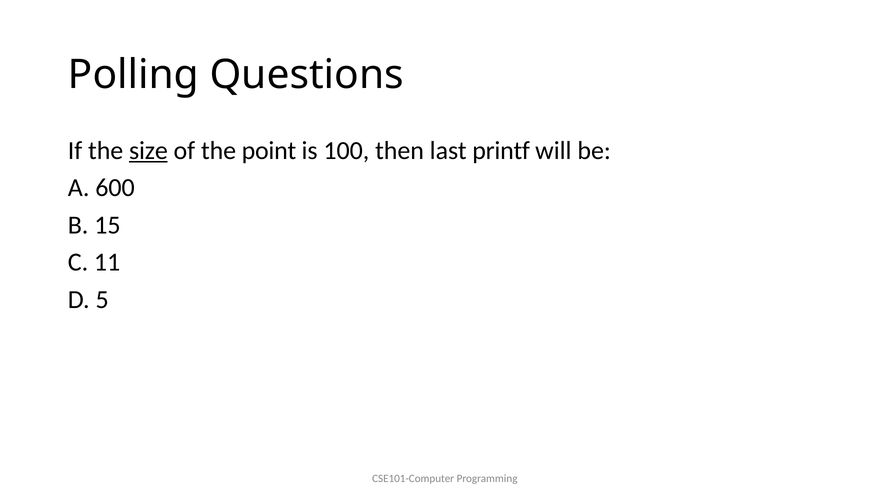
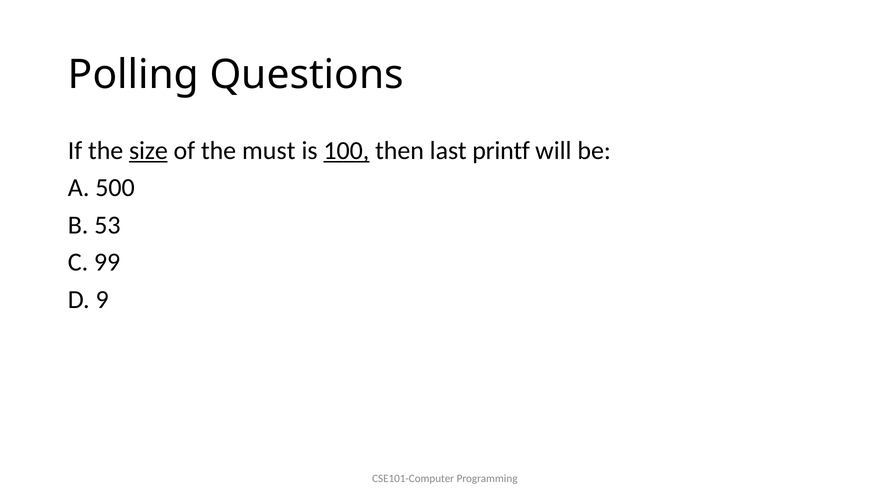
point: point -> must
100 underline: none -> present
600: 600 -> 500
15: 15 -> 53
11: 11 -> 99
5: 5 -> 9
